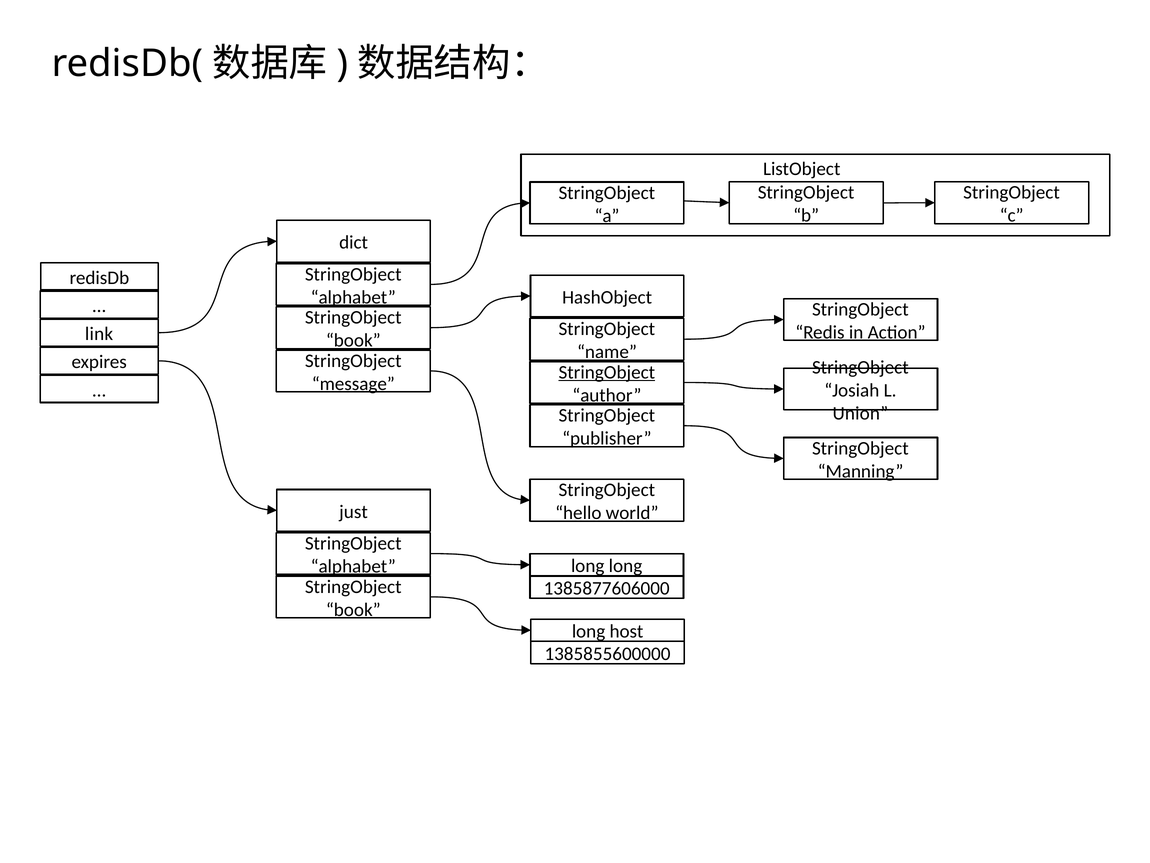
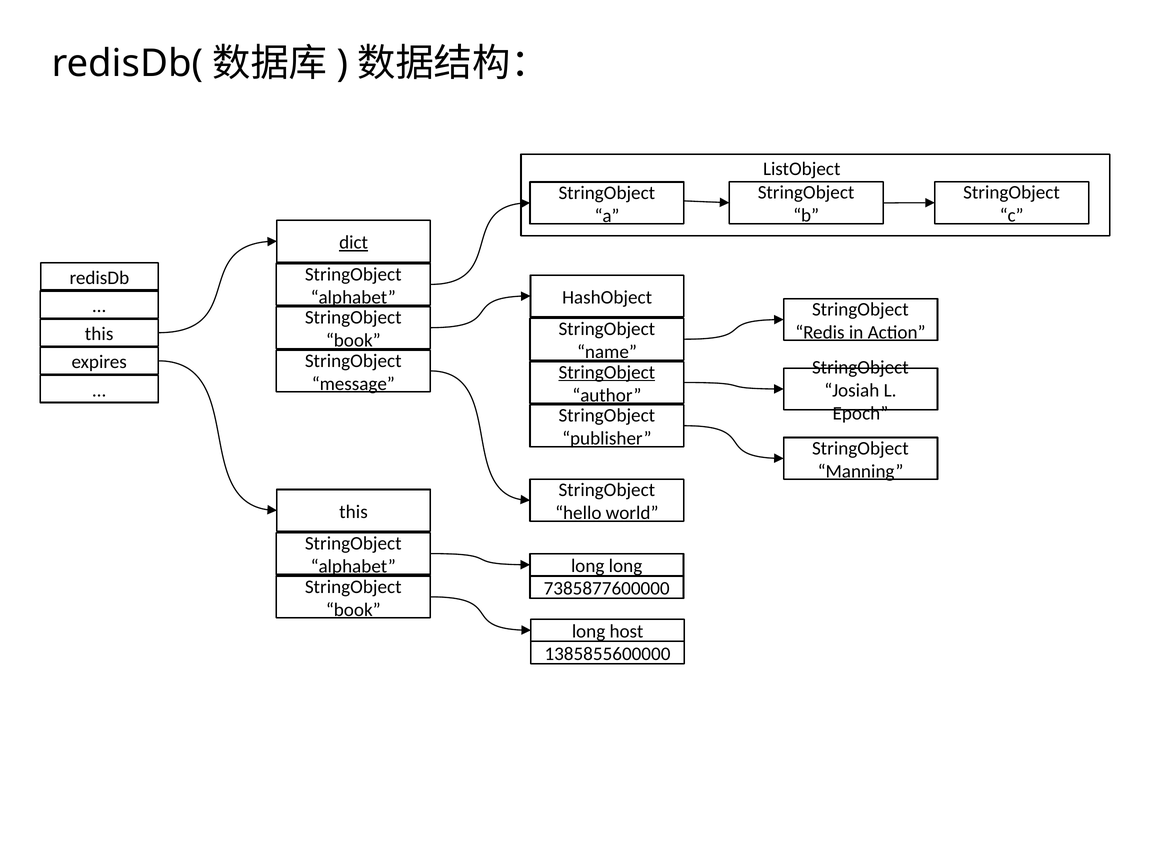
dict underline: none -> present
link at (99, 334): link -> this
Union: Union -> Epoch
just at (354, 511): just -> this
1385877606000: 1385877606000 -> 7385877600000
